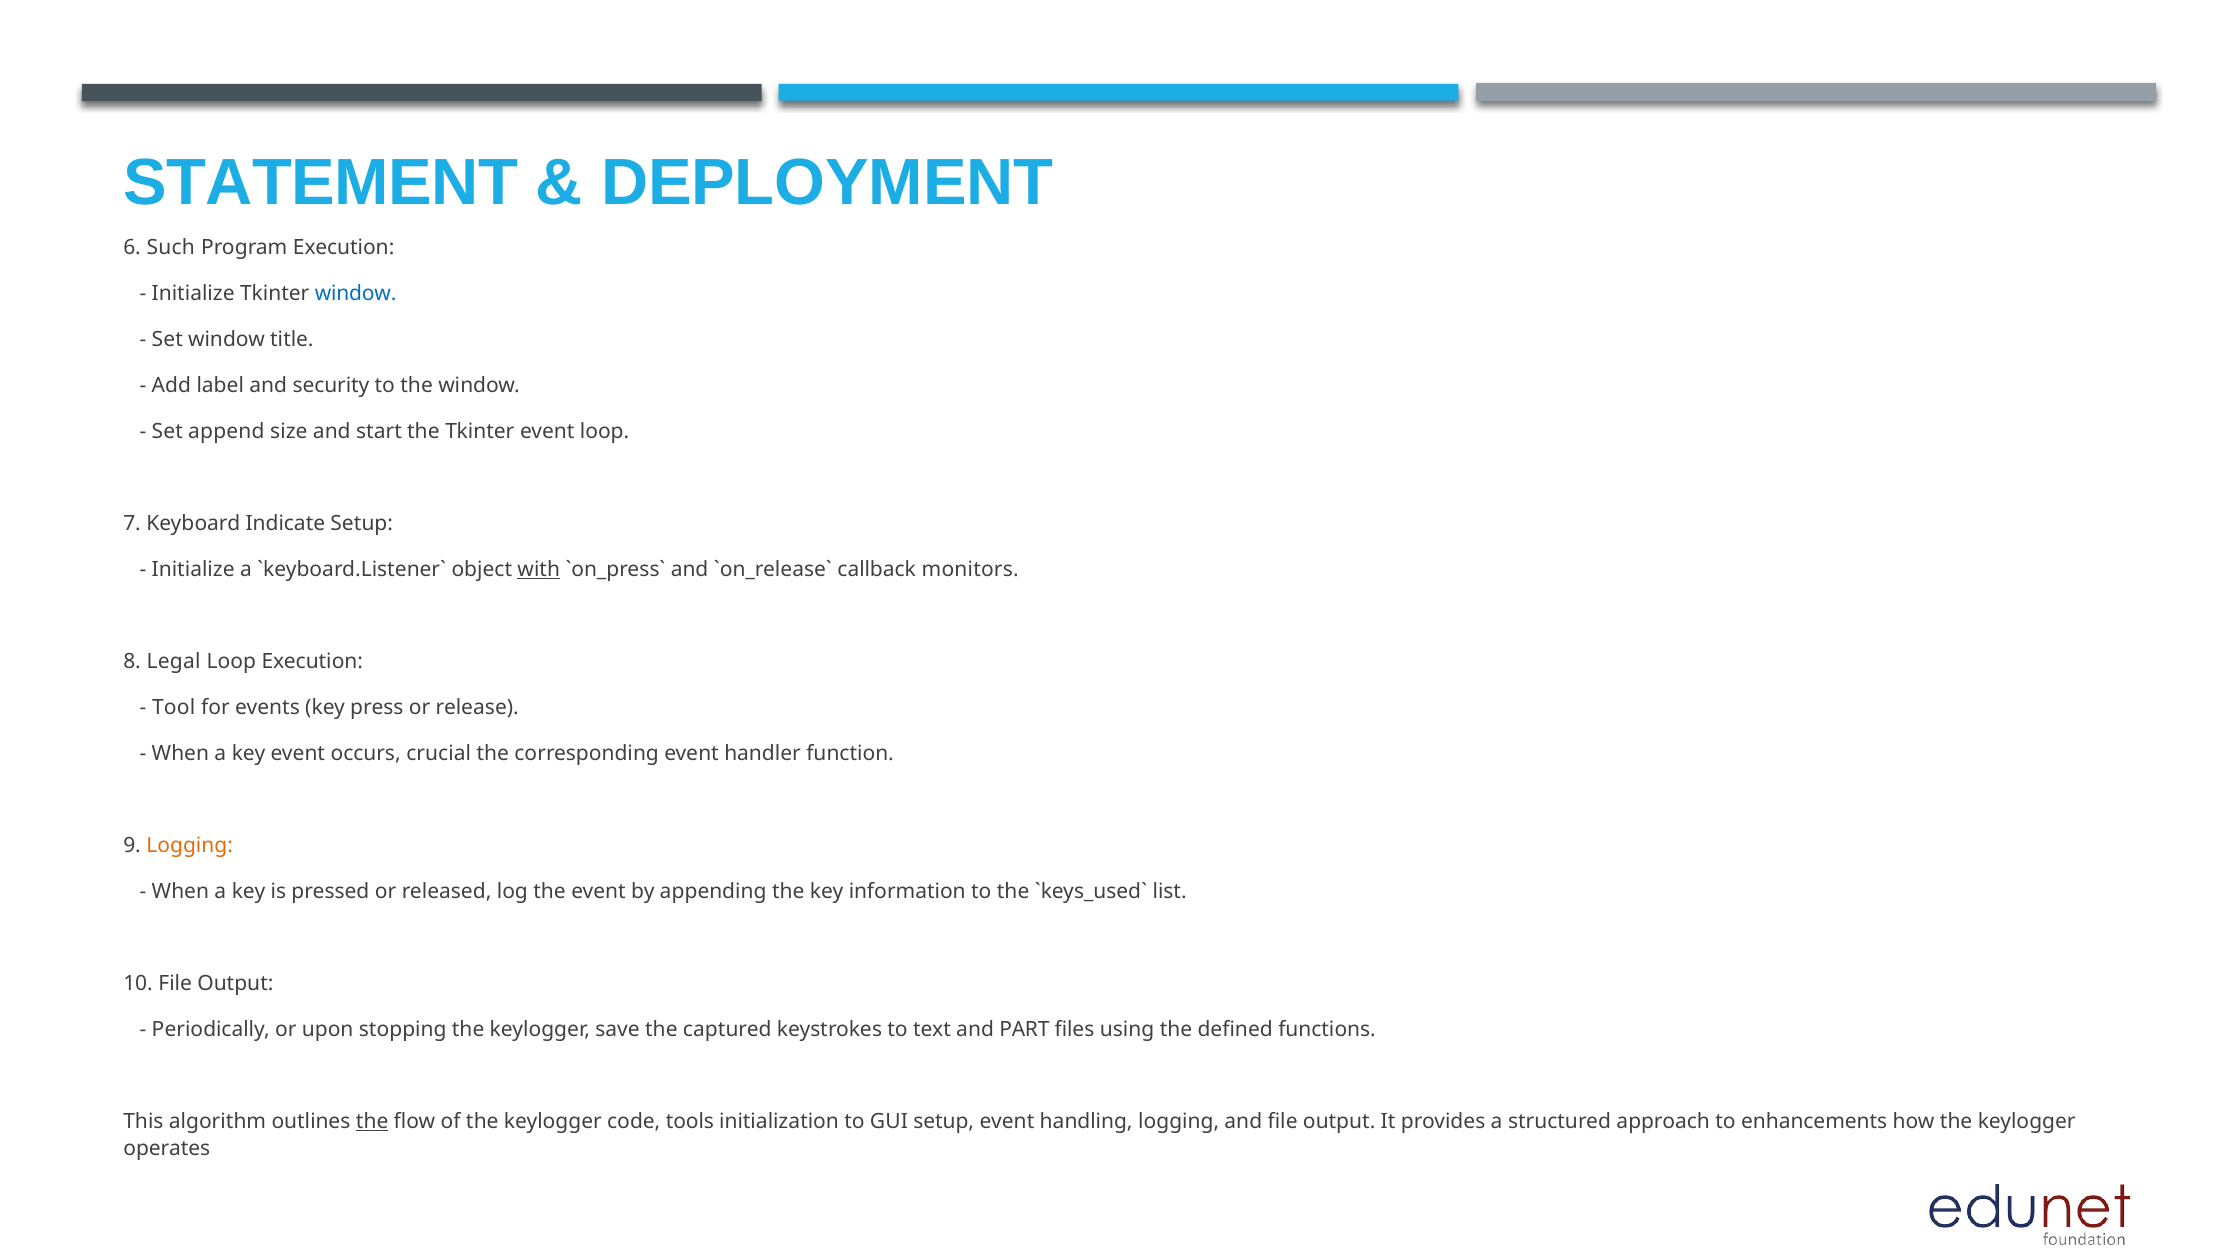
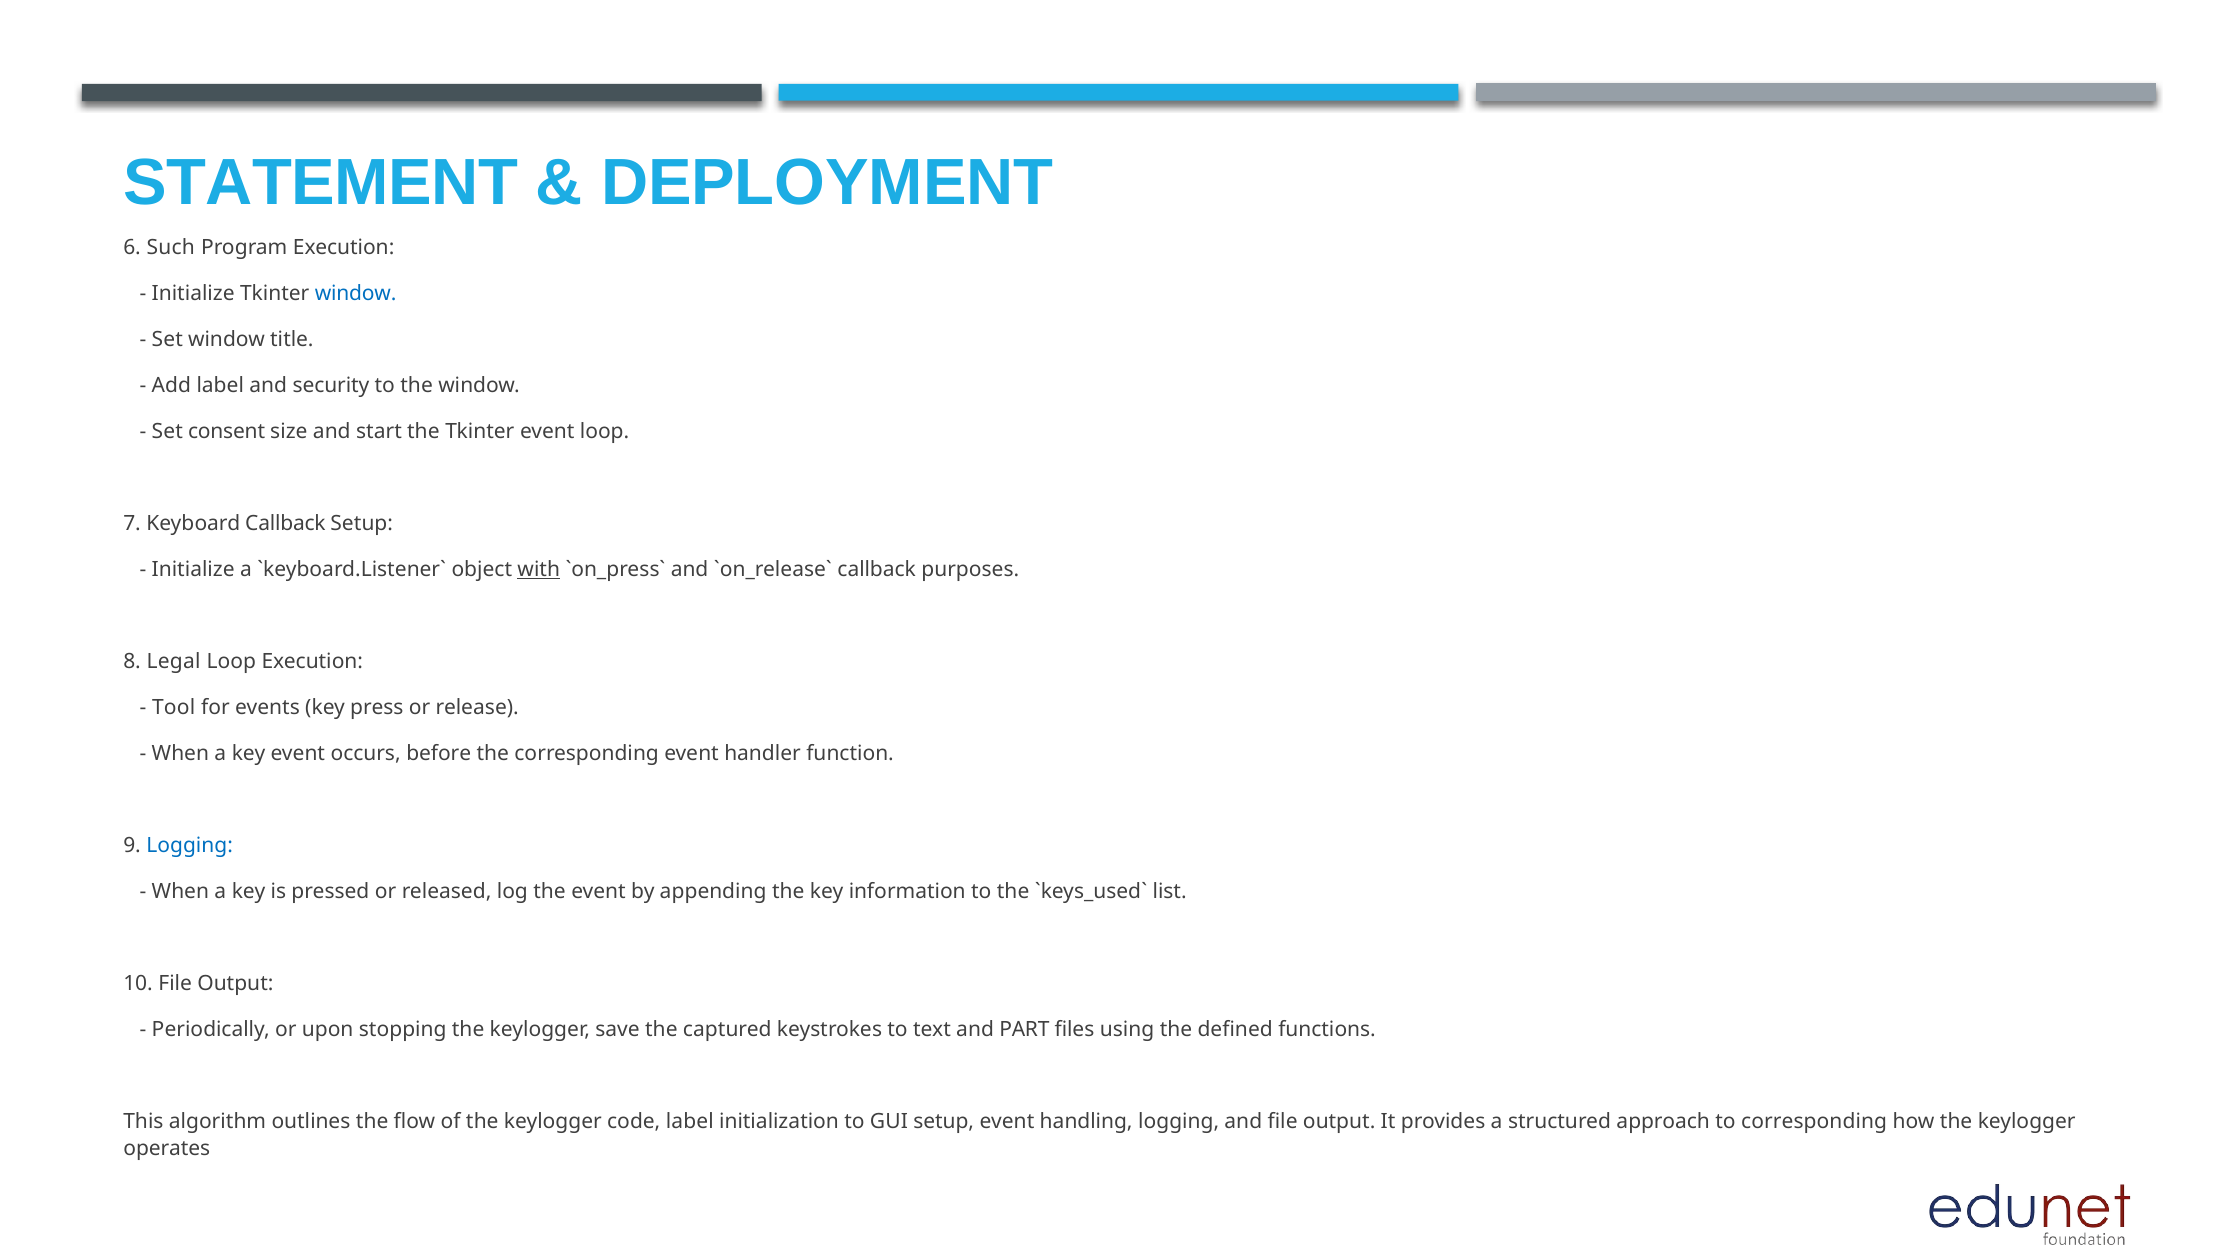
append: append -> consent
Keyboard Indicate: Indicate -> Callback
monitors: monitors -> purposes
crucial: crucial -> before
Logging at (190, 845) colour: orange -> blue
the at (372, 1121) underline: present -> none
code tools: tools -> label
to enhancements: enhancements -> corresponding
